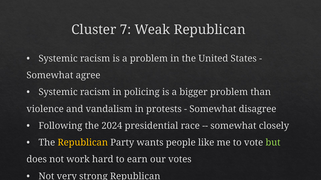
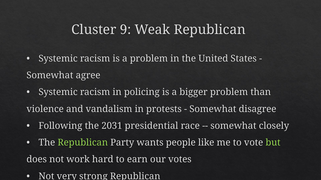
7: 7 -> 9
2024: 2024 -> 2031
Republican at (83, 143) colour: yellow -> light green
